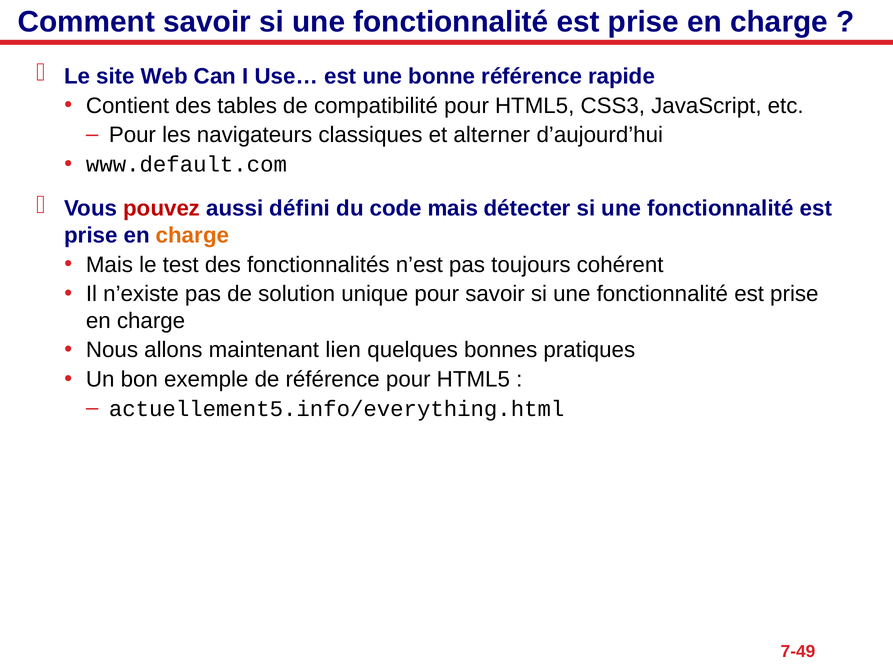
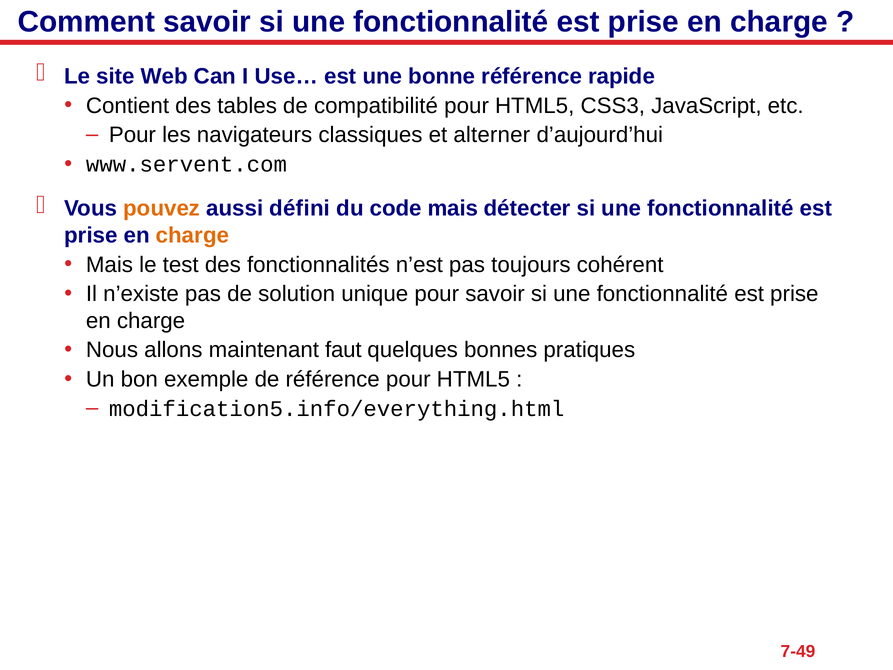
www.default.com: www.default.com -> www.servent.com
pouvez colour: red -> orange
lien: lien -> faut
actuellement5.info/everything.html: actuellement5.info/everything.html -> modification5.info/everything.html
